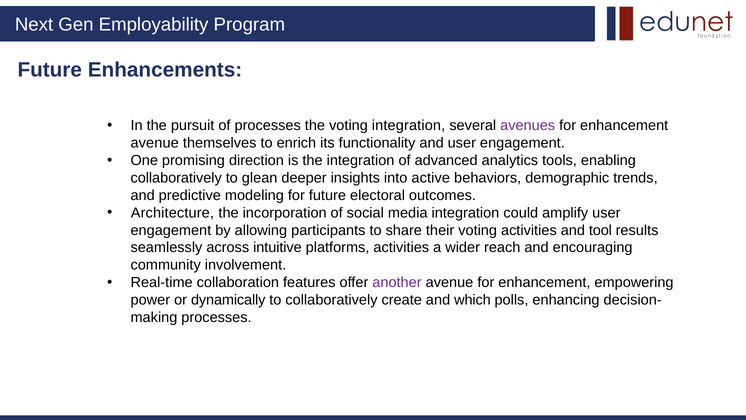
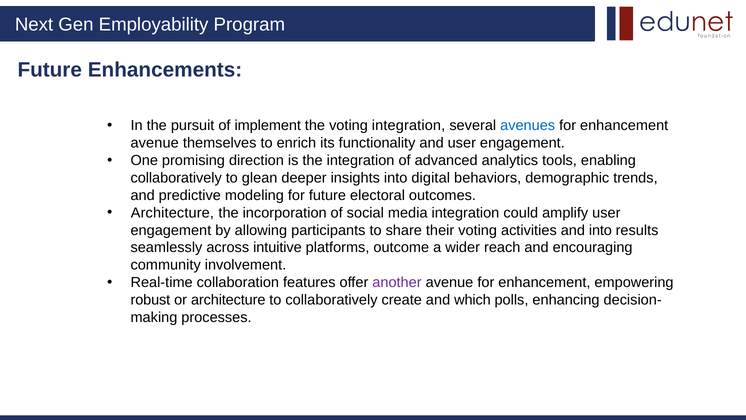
of processes: processes -> implement
avenues colour: purple -> blue
active: active -> digital
and tool: tool -> into
platforms activities: activities -> outcome
power: power -> robust
or dynamically: dynamically -> architecture
